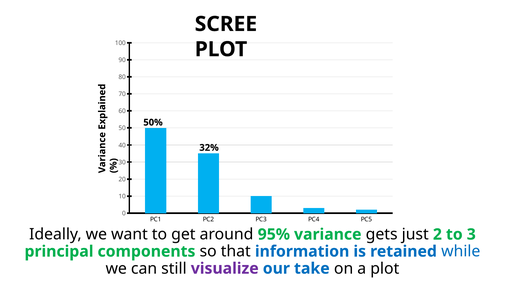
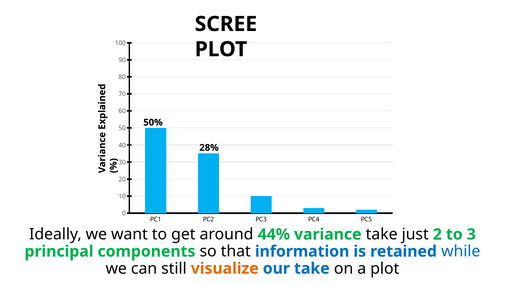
32%: 32% -> 28%
95%: 95% -> 44%
variance gets: gets -> take
visualize colour: purple -> orange
